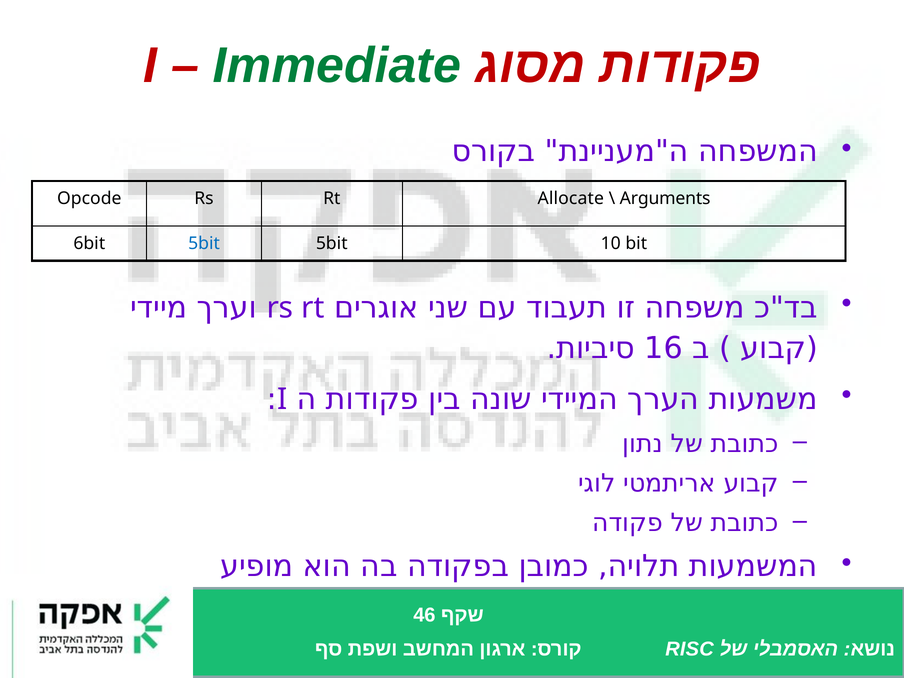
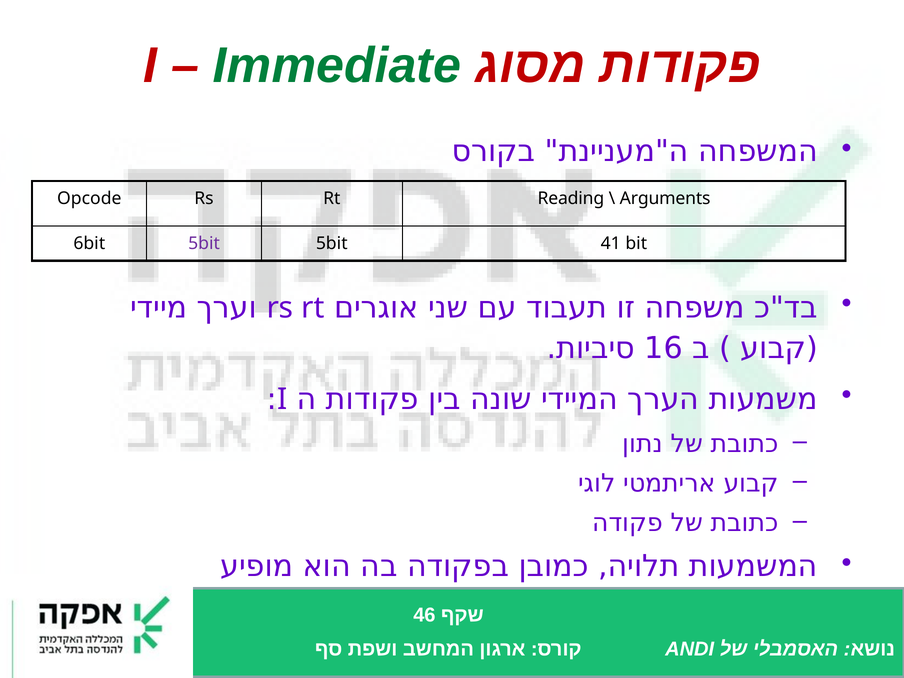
Allocate: Allocate -> Reading
5bit at (204, 244) colour: blue -> purple
10: 10 -> 41
RISC: RISC -> ANDI
